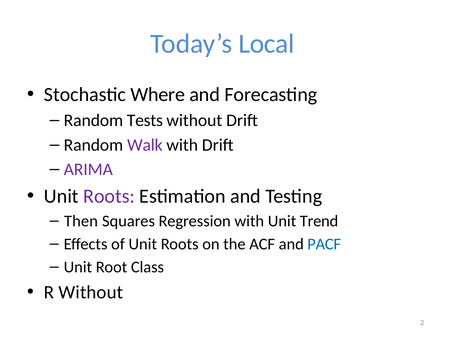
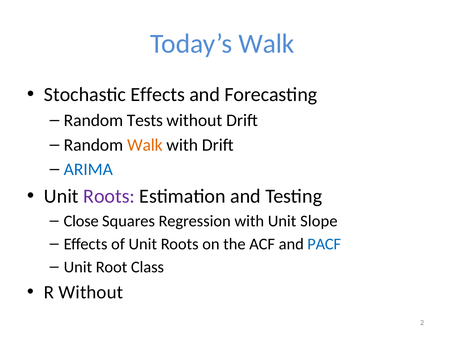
Today’s Local: Local -> Walk
Stochastic Where: Where -> Effects
Walk at (145, 145) colour: purple -> orange
ARIMA colour: purple -> blue
Then: Then -> Close
Trend: Trend -> Slope
